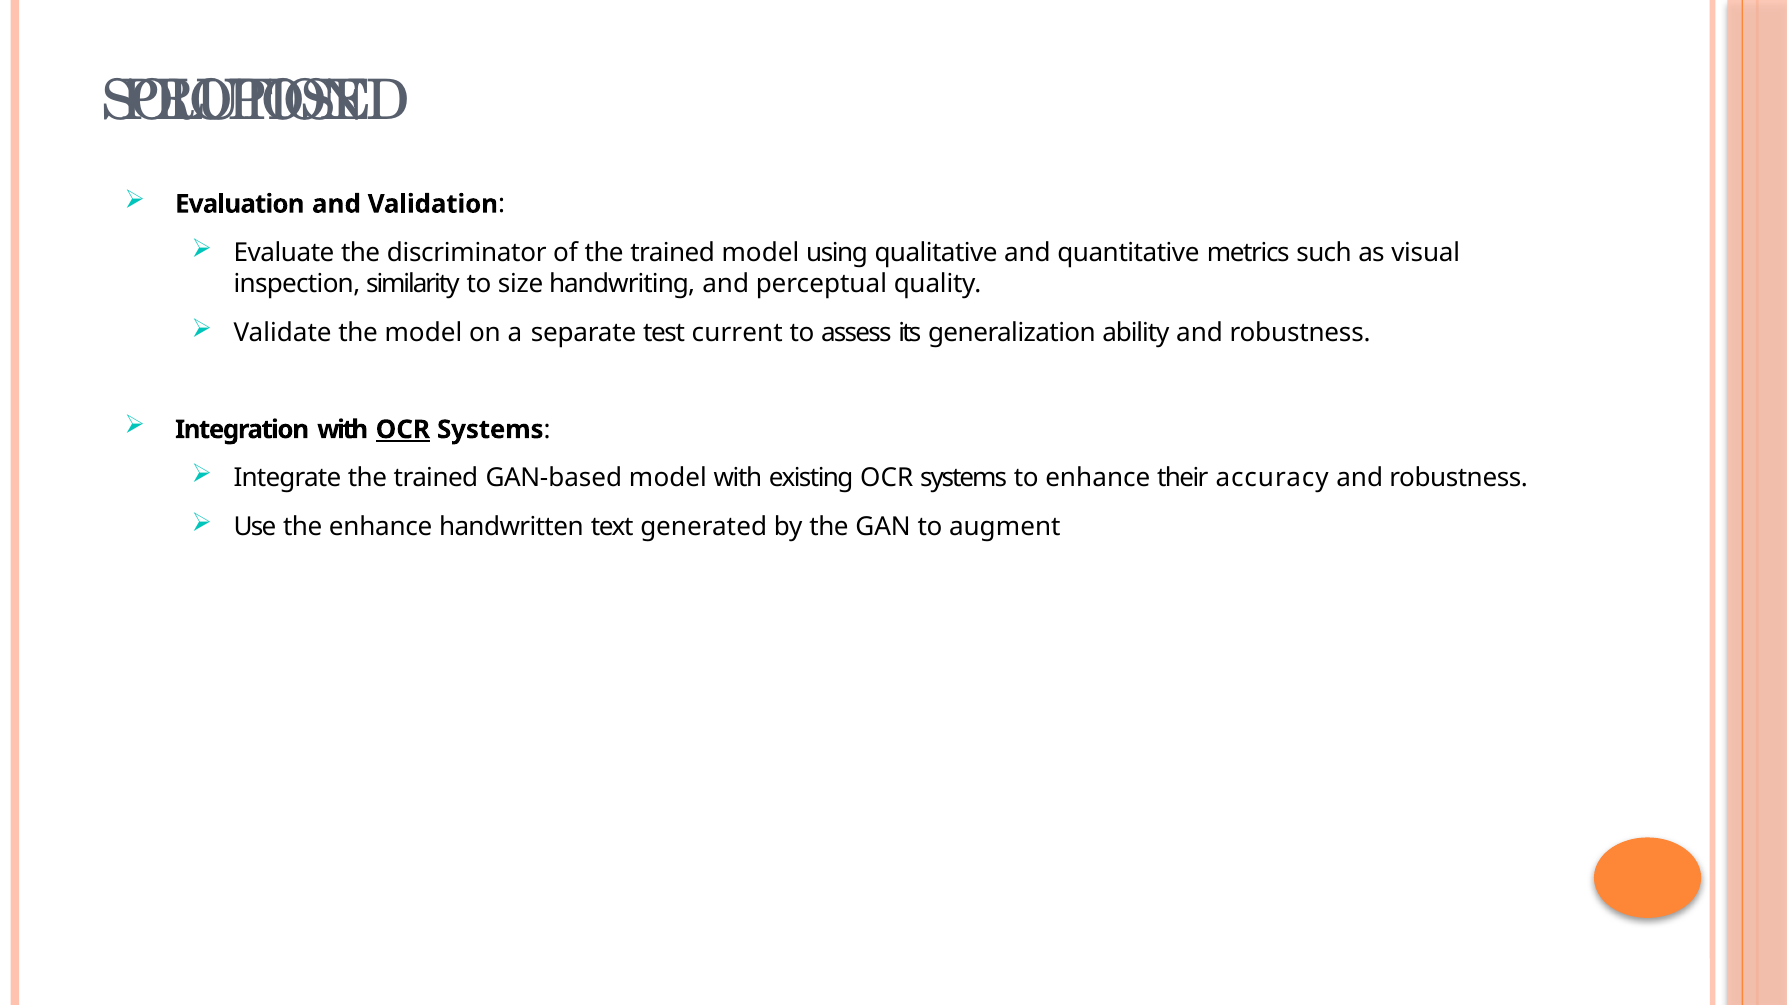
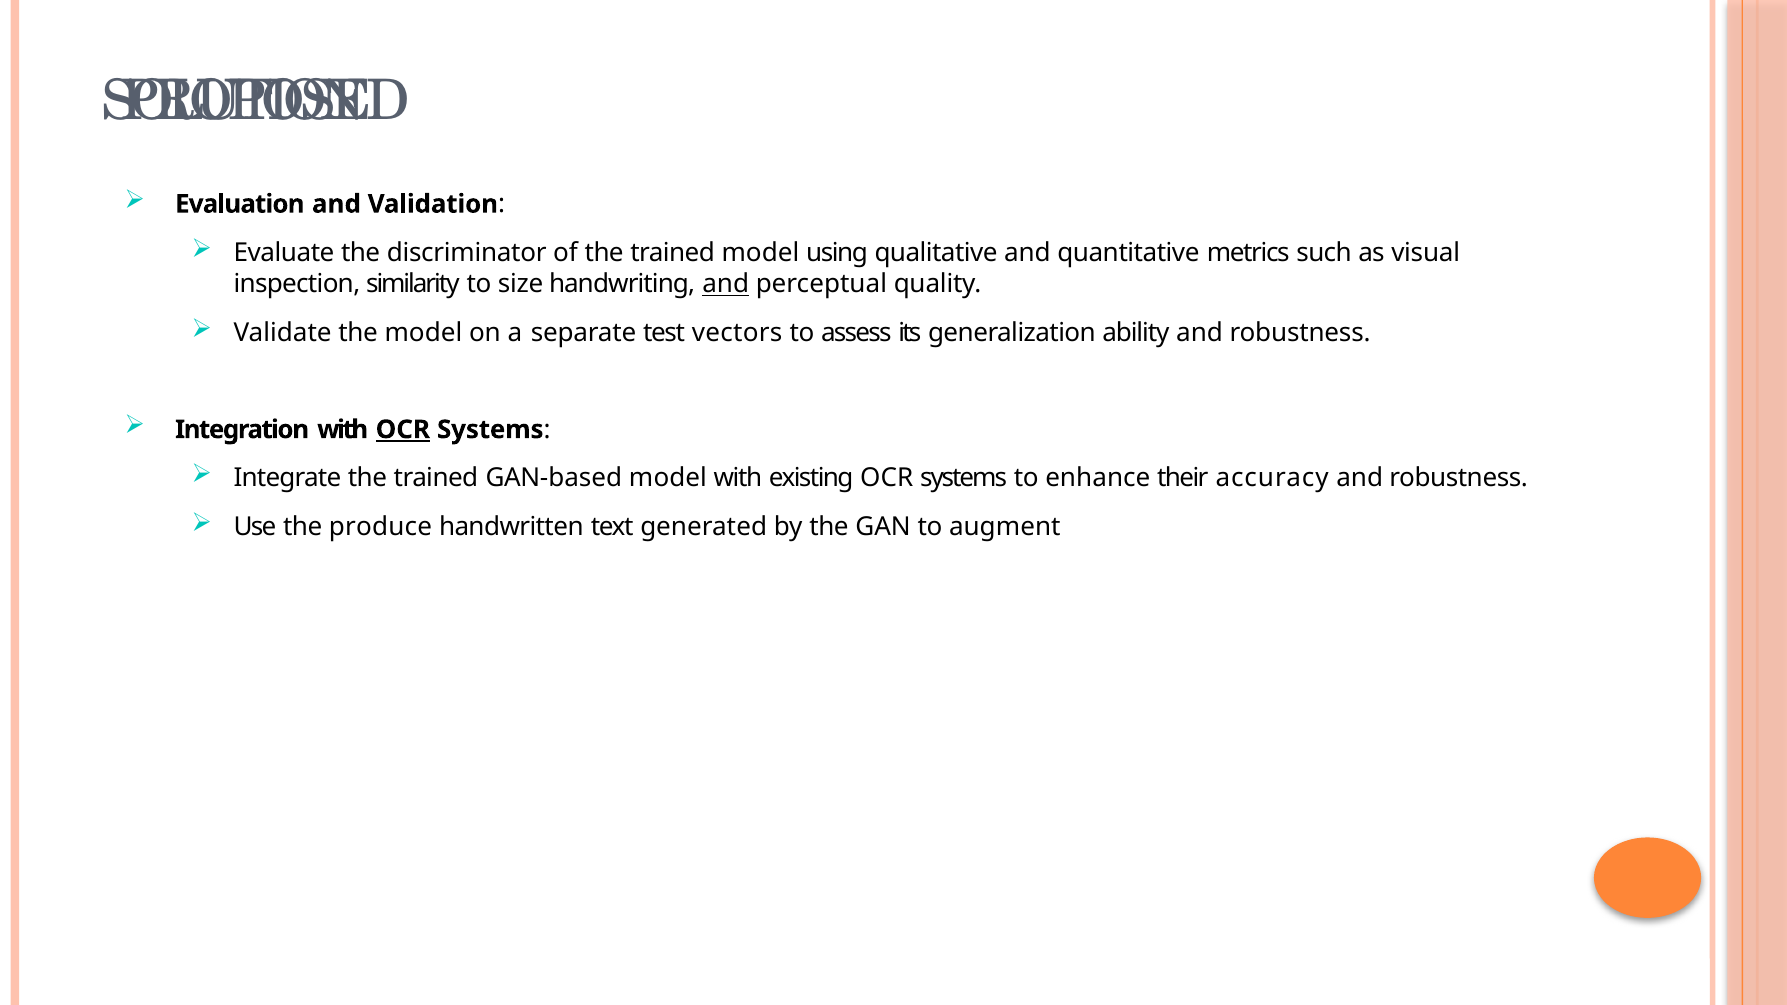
and at (726, 284) underline: none -> present
current: current -> vectors
the enhance: enhance -> produce
